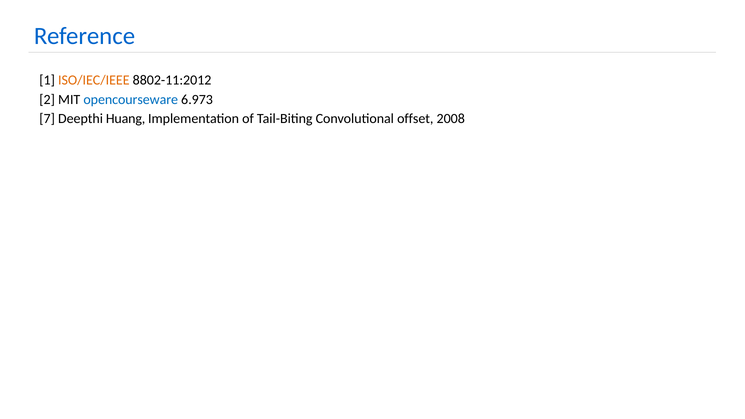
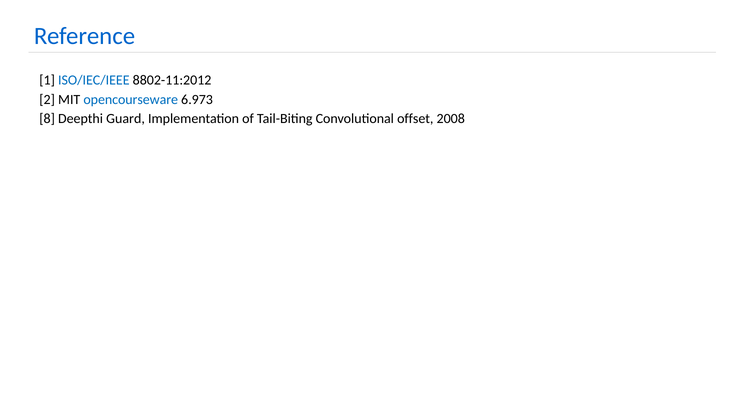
ISO/IEC/IEEE colour: orange -> blue
7: 7 -> 8
Huang: Huang -> Guard
